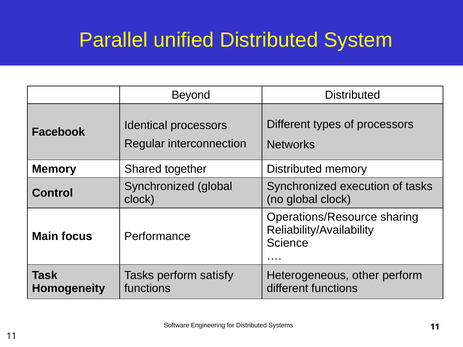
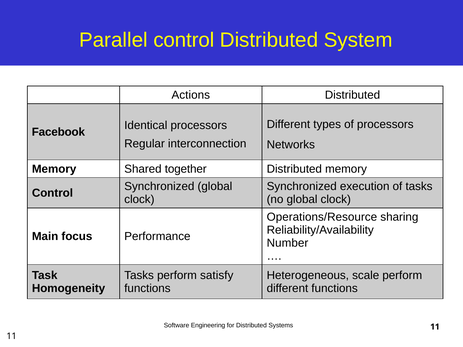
Parallel unified: unified -> control
Beyond: Beyond -> Actions
Science: Science -> Number
other: other -> scale
